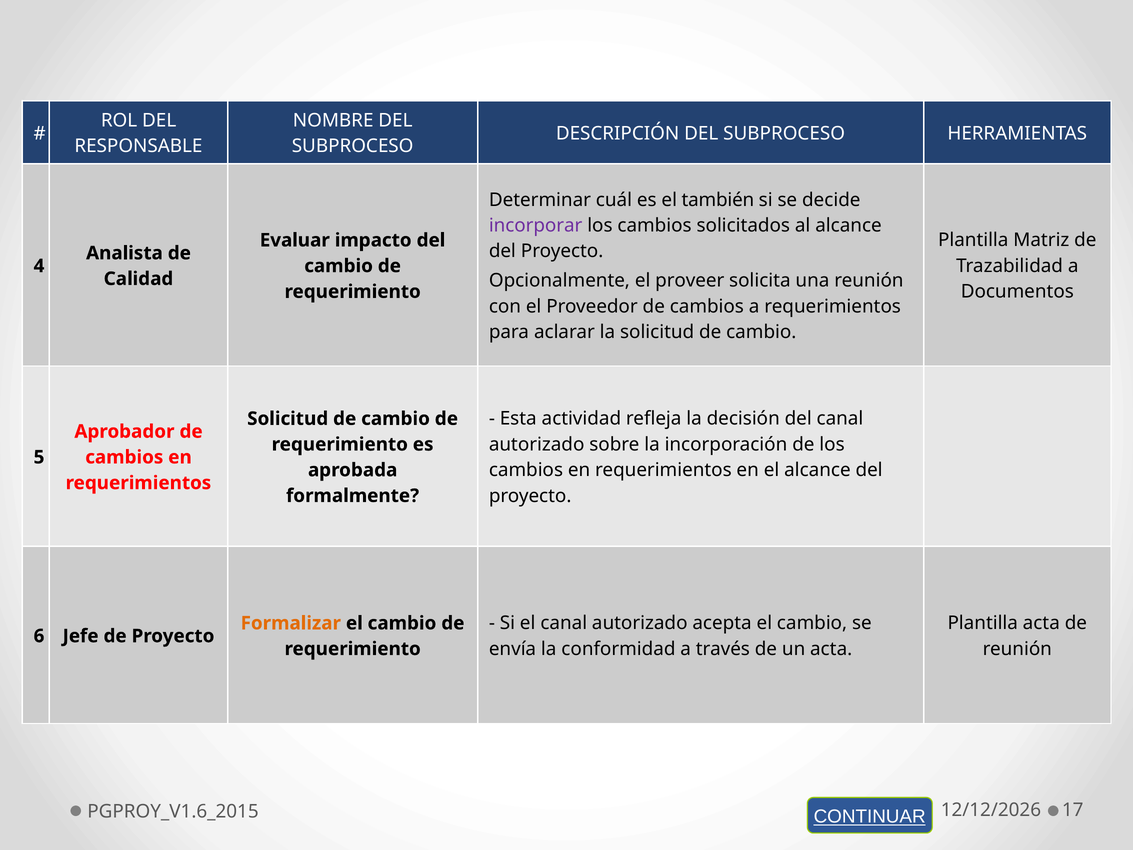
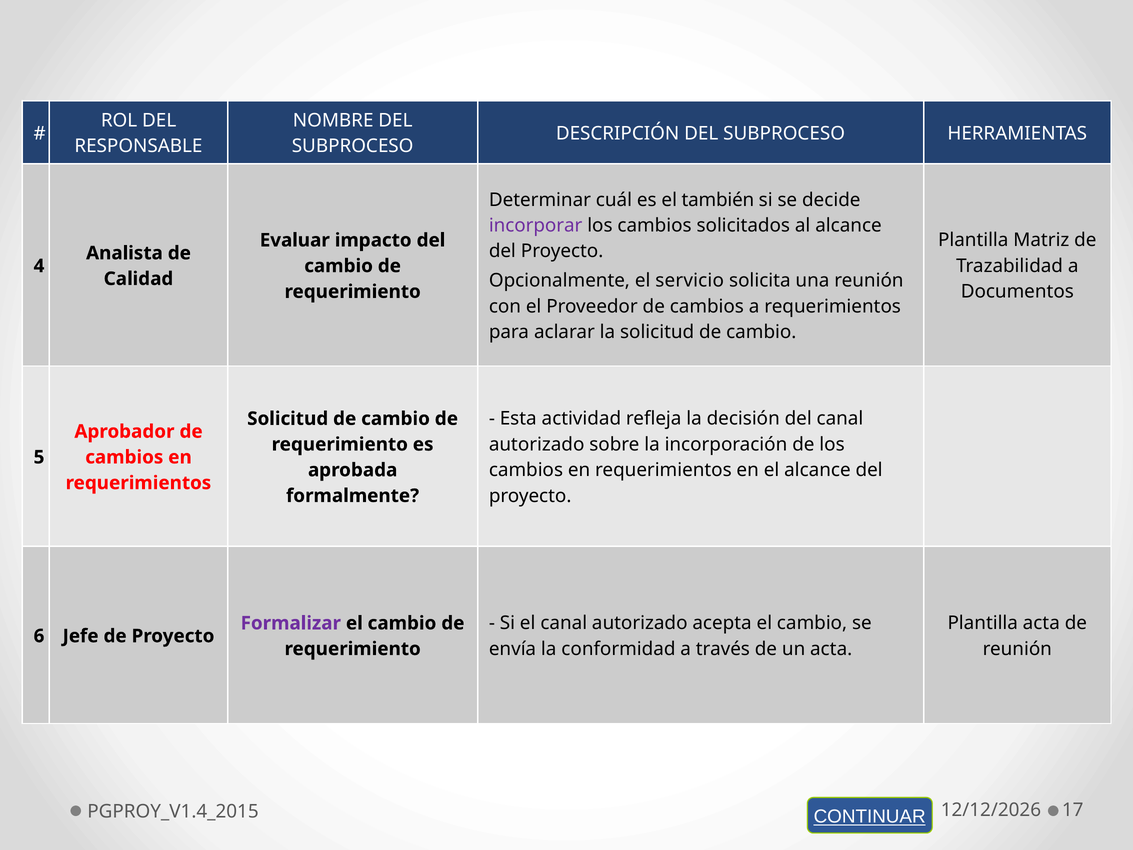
proveer: proveer -> servicio
Formalizar colour: orange -> purple
PGPROY_V1.6_2015: PGPROY_V1.6_2015 -> PGPROY_V1.4_2015
